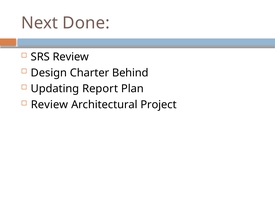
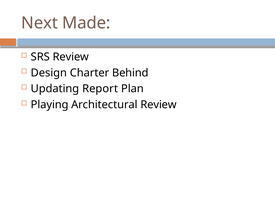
Done: Done -> Made
Review at (50, 105): Review -> Playing
Architectural Project: Project -> Review
